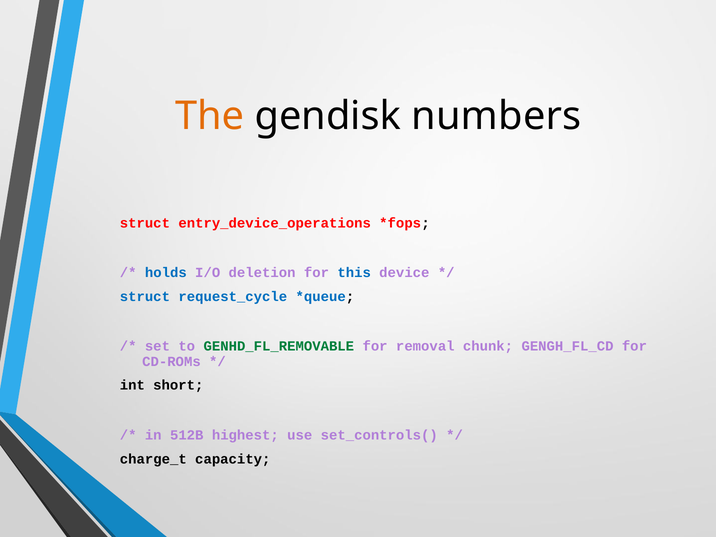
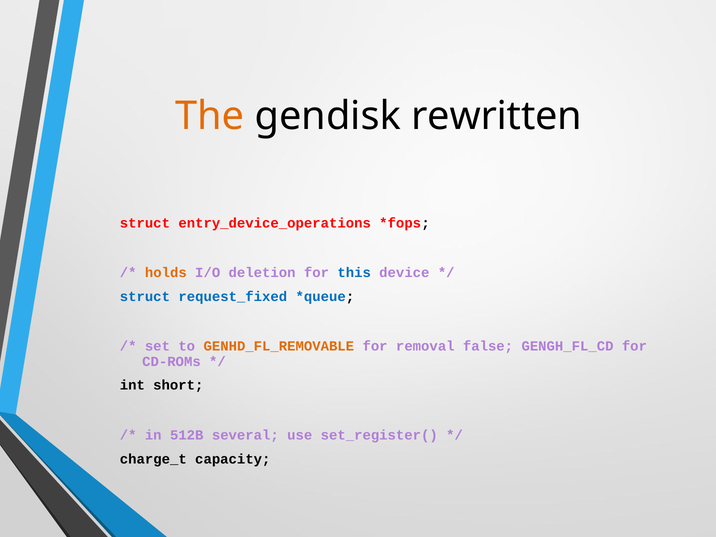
numbers: numbers -> rewritten
holds colour: blue -> orange
request_cycle: request_cycle -> request_fixed
GENHD_FL_REMOVABLE colour: green -> orange
chunk: chunk -> false
highest: highest -> several
set_controls(: set_controls( -> set_register(
